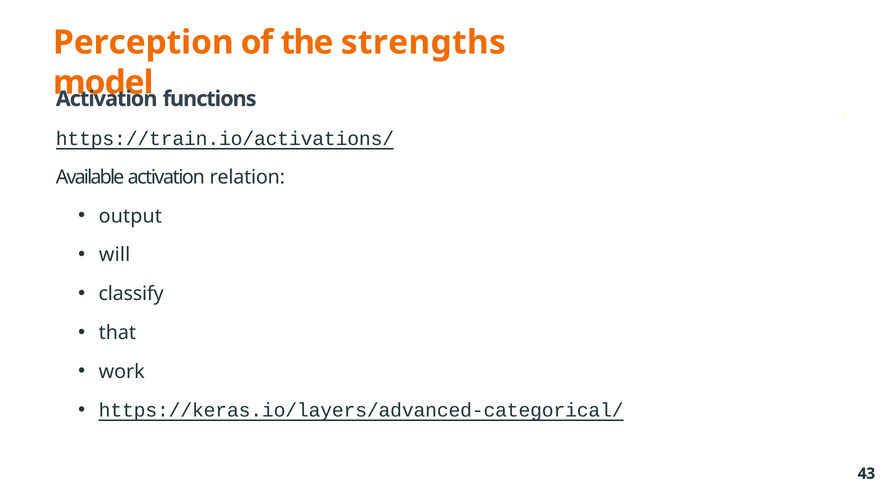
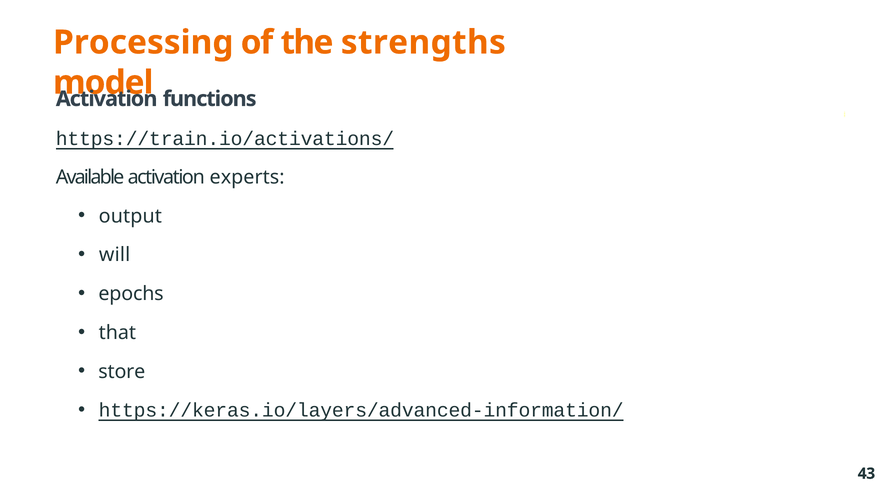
Perception: Perception -> Processing
relation: relation -> experts
classify: classify -> epochs
work: work -> store
https://keras.io/layers/advanced-categorical/: https://keras.io/layers/advanced-categorical/ -> https://keras.io/layers/advanced-information/
